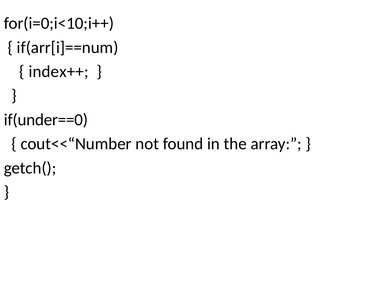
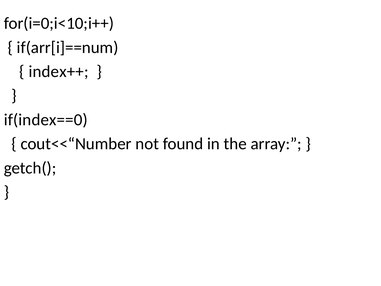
if(under==0: if(under==0 -> if(index==0
